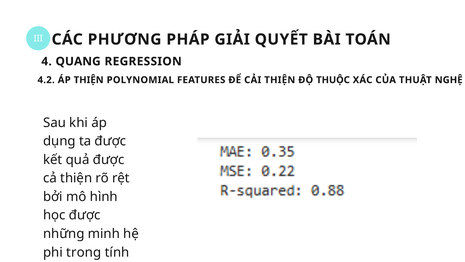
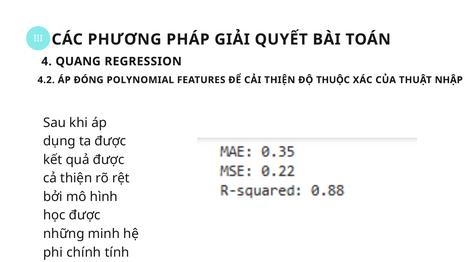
ÁP THIỆN: THIỆN -> ĐÓNG
NGHỆ: NGHỆ -> NHẬP
trong: trong -> chính
